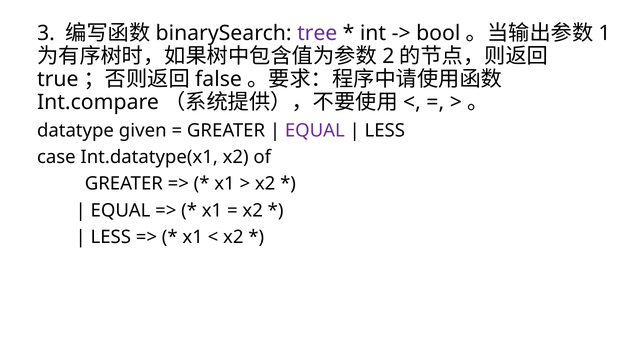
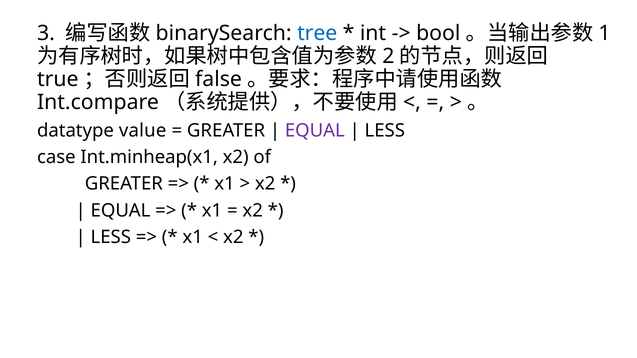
tree colour: purple -> blue
given: given -> value
Int.datatype(x1: Int.datatype(x1 -> Int.minheap(x1
